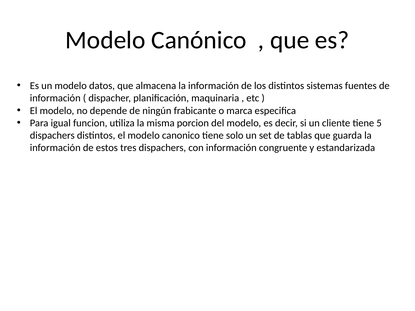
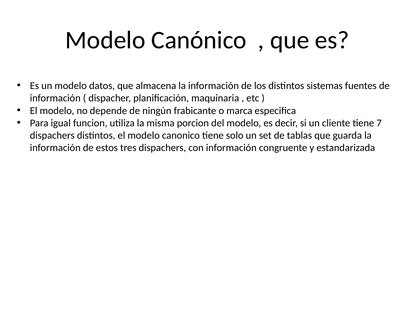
5: 5 -> 7
